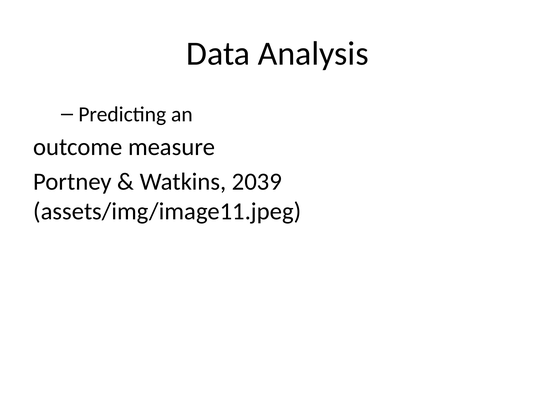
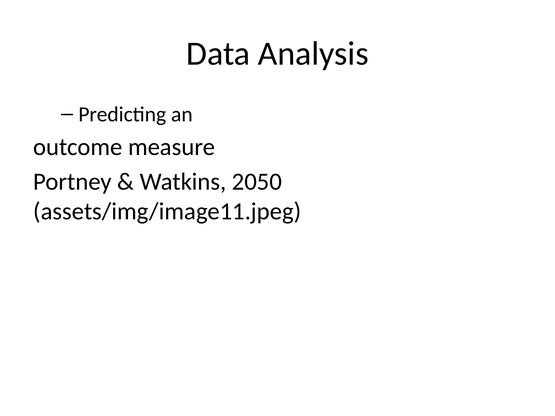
2039: 2039 -> 2050
